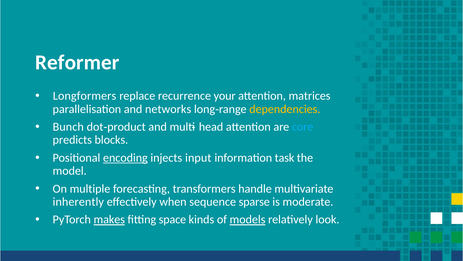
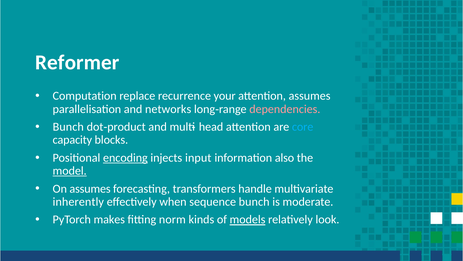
Longformers: Longformers -> Computation
attention matrices: matrices -> assumes
dependencies colour: yellow -> pink
predicts: predicts -> capacity
task: task -> also
model underline: none -> present
On multiple: multiple -> assumes
sequence sparse: sparse -> bunch
makes underline: present -> none
space: space -> norm
